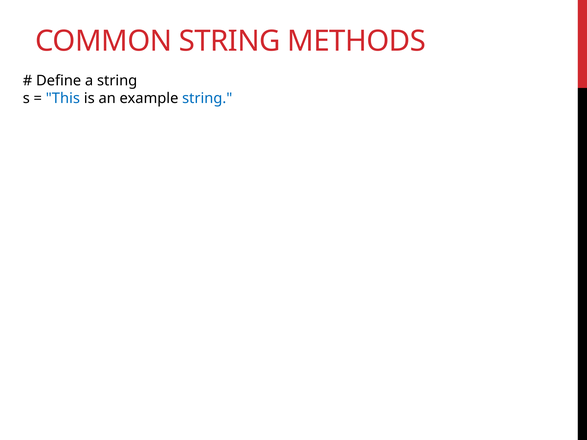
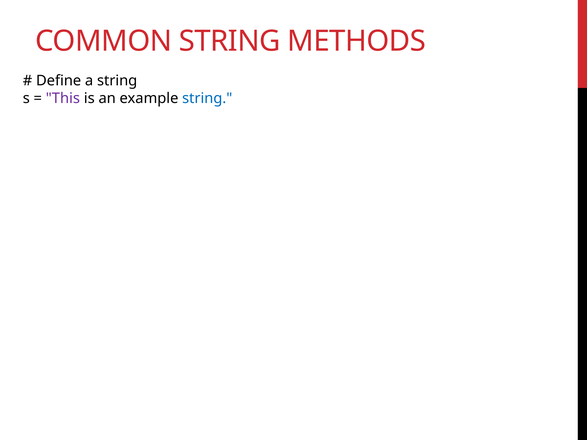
This colour: blue -> purple
